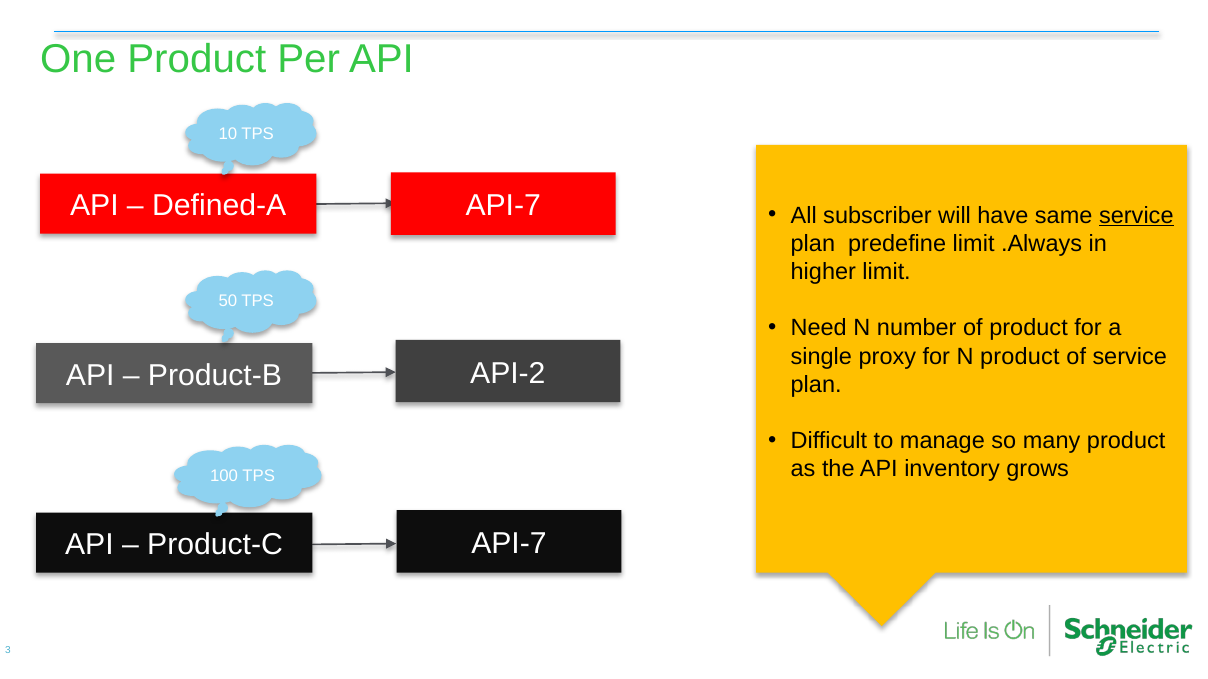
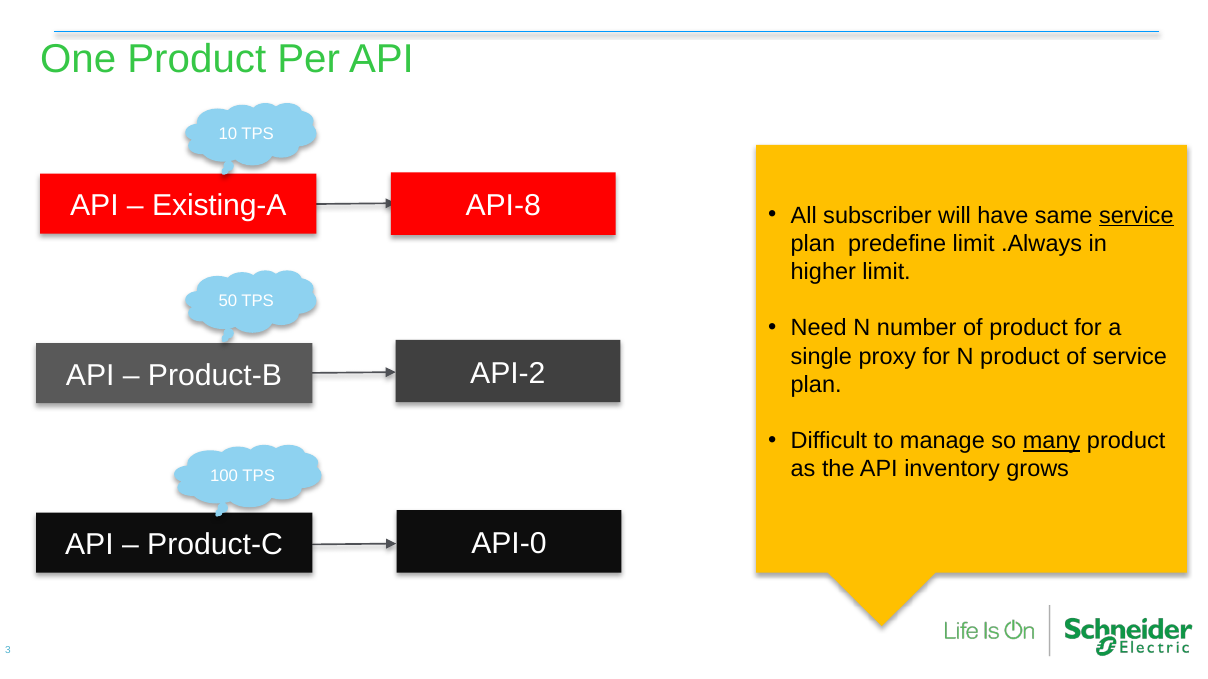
Defined-A: Defined-A -> Existing-A
API-7 at (503, 206): API-7 -> API-8
many underline: none -> present
API-7 at (509, 544): API-7 -> API-0
